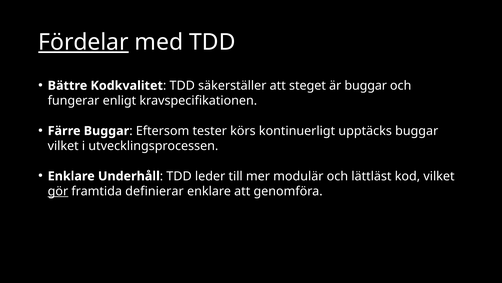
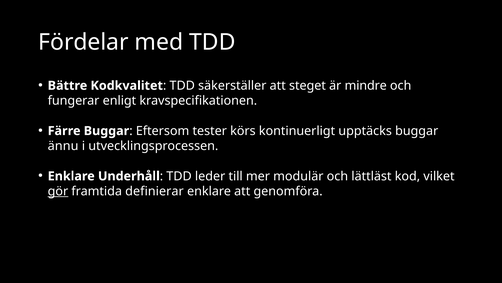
Fördelar underline: present -> none
är buggar: buggar -> mindre
vilket at (63, 146): vilket -> ännu
